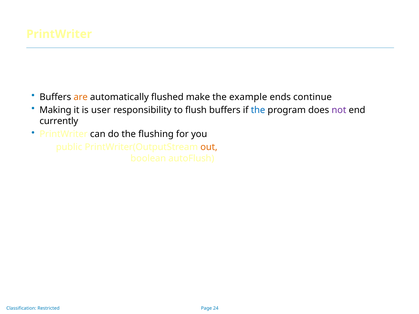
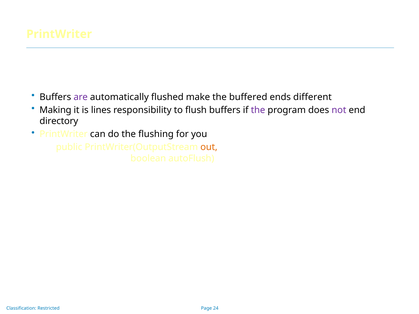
are colour: orange -> purple
example: example -> buffered
continue: continue -> different
user: user -> lines
the at (258, 110) colour: blue -> purple
currently: currently -> directory
